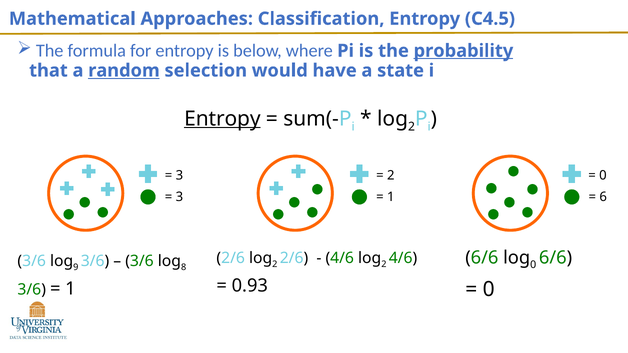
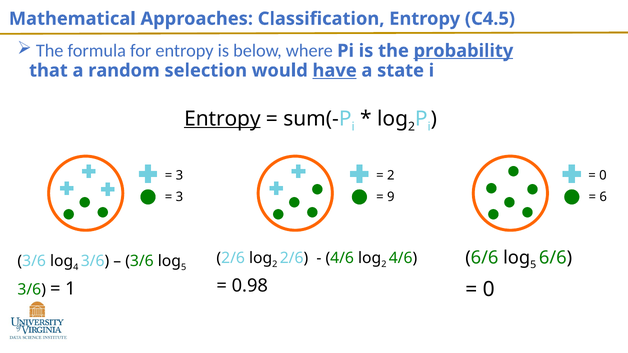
random underline: present -> none
have underline: none -> present
1 at (391, 197): 1 -> 9
0 at (533, 265): 0 -> 5
9: 9 -> 4
8 at (184, 267): 8 -> 5
0.93: 0.93 -> 0.98
